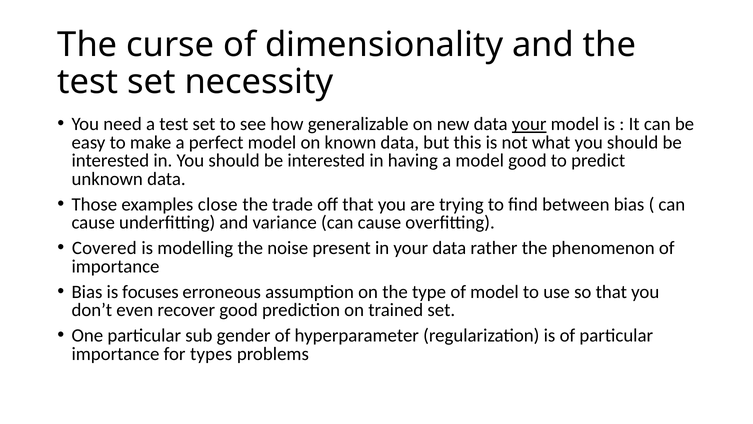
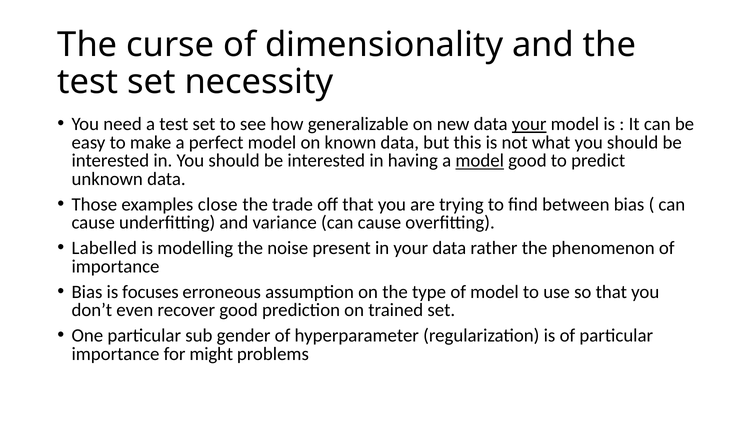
model at (480, 161) underline: none -> present
Covered: Covered -> Labelled
types: types -> might
